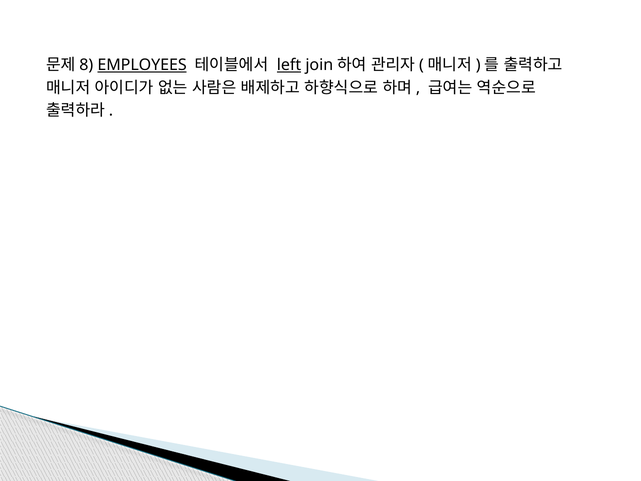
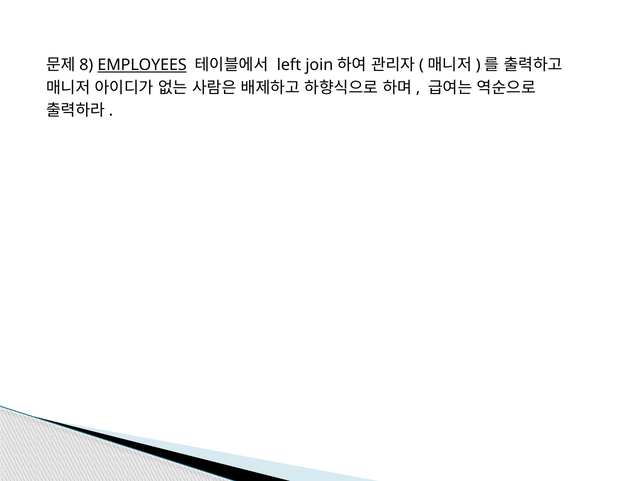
left underline: present -> none
